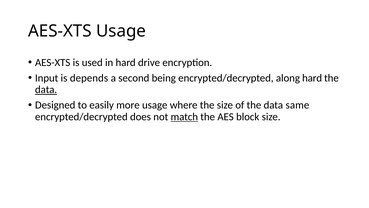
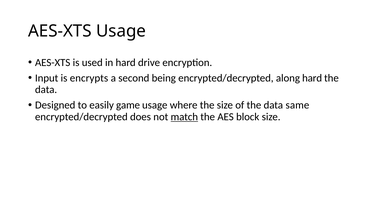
depends: depends -> encrypts
data at (46, 89) underline: present -> none
more: more -> game
